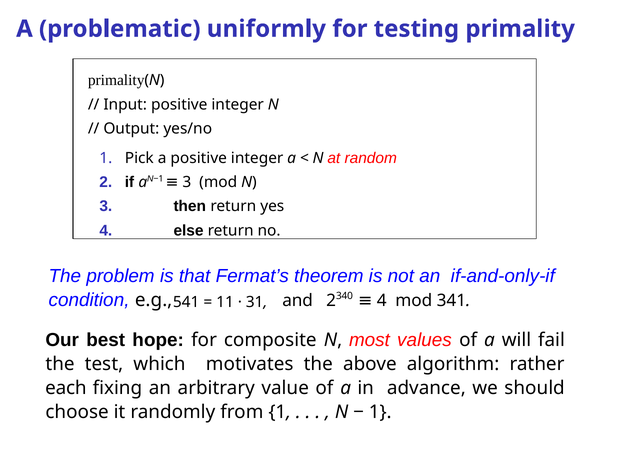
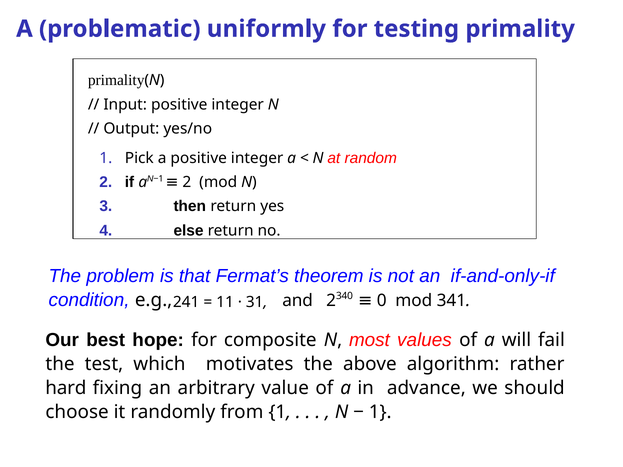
3 at (187, 182): 3 -> 2
541: 541 -> 241
4 at (382, 301): 4 -> 0
each: each -> hard
